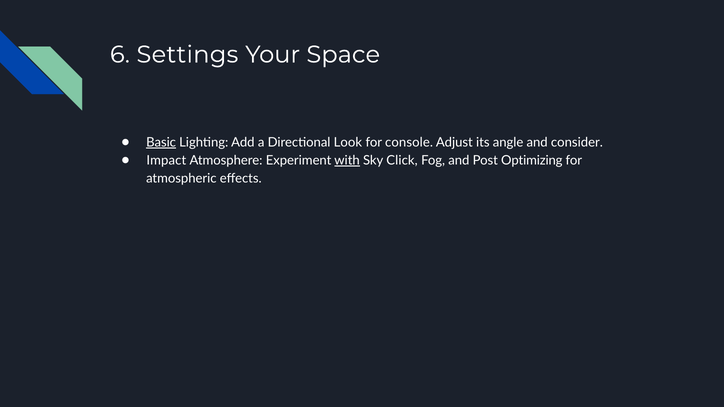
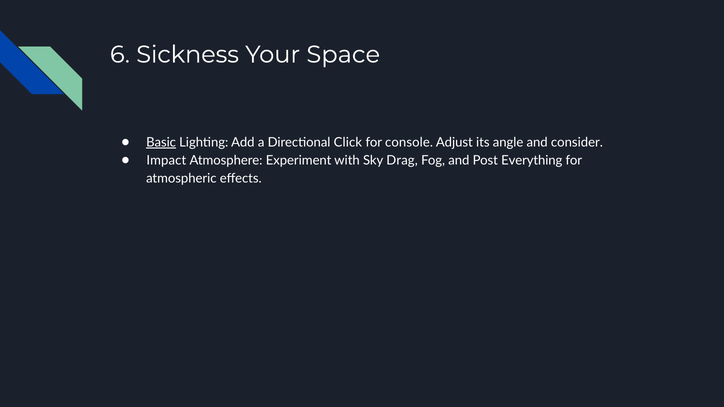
Settings: Settings -> Sickness
Look: Look -> Click
with underline: present -> none
Click: Click -> Drag
Optimizing: Optimizing -> Everything
